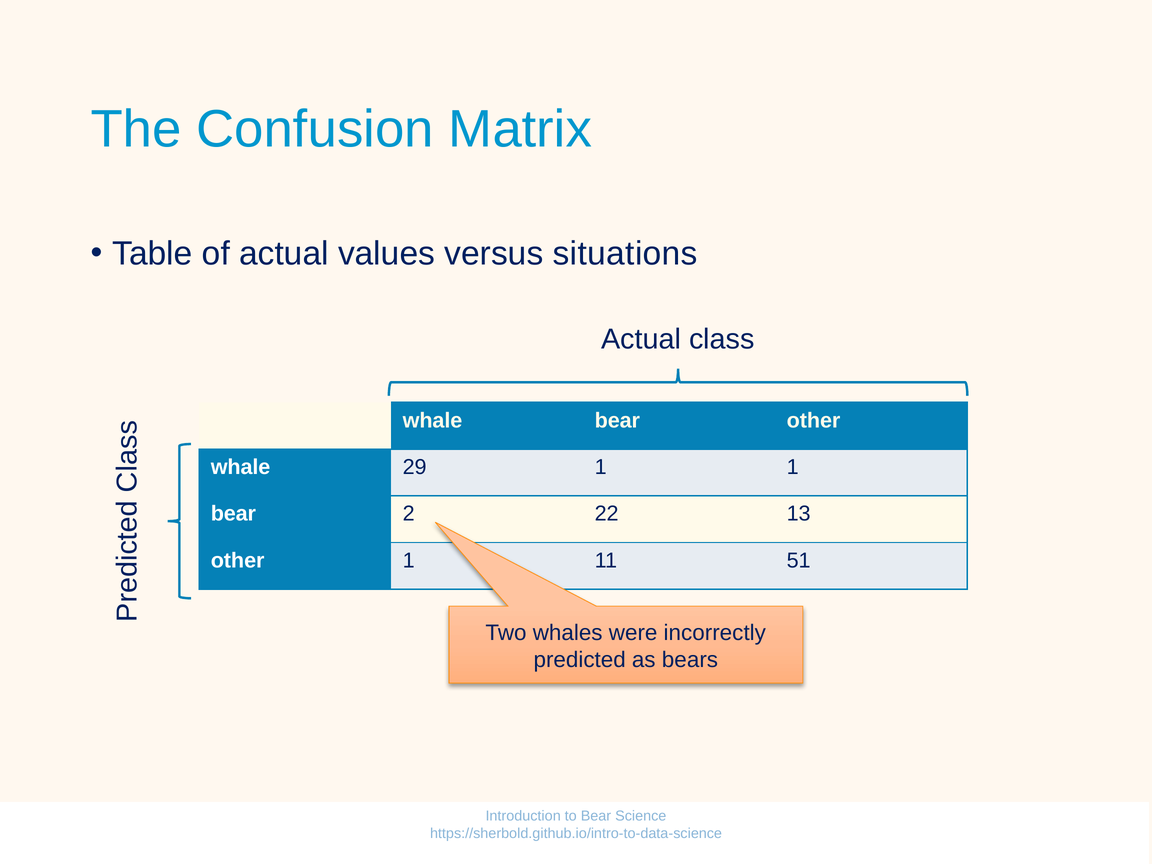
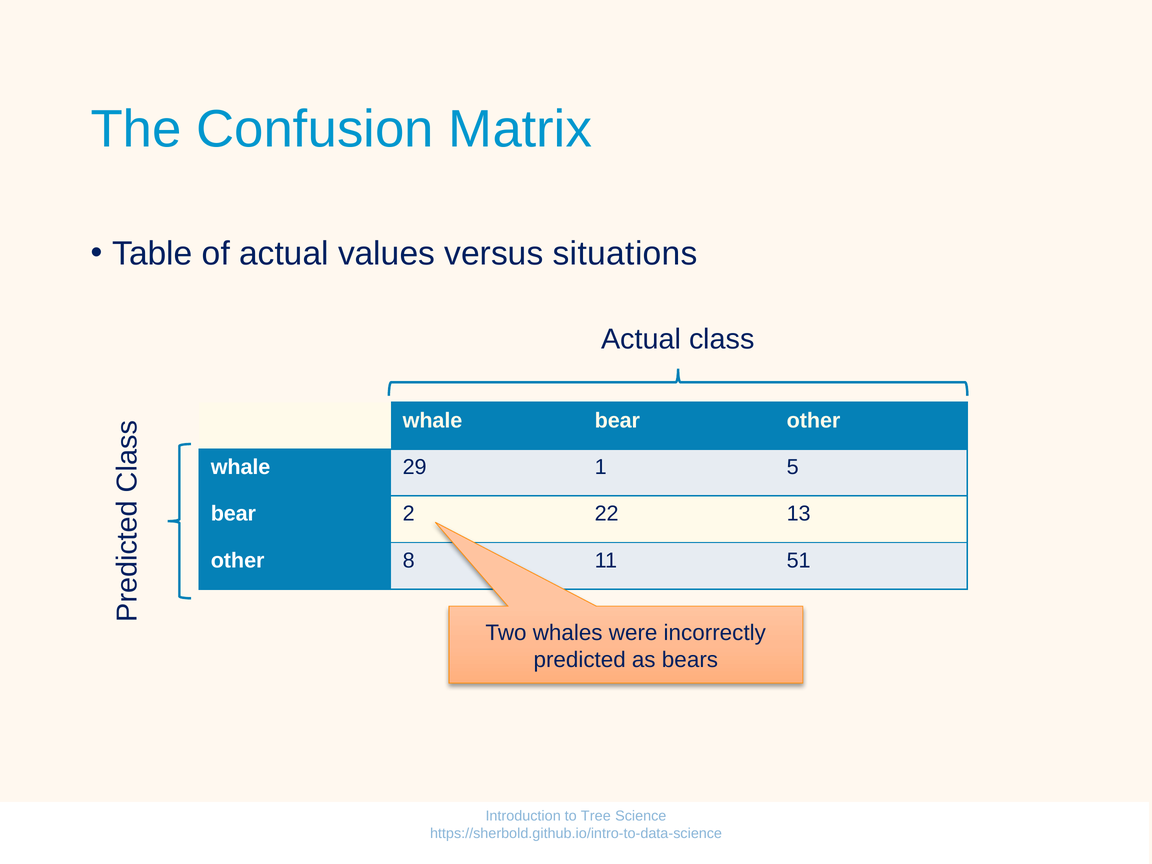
1 1: 1 -> 5
other 1: 1 -> 8
to Bear: Bear -> Tree
